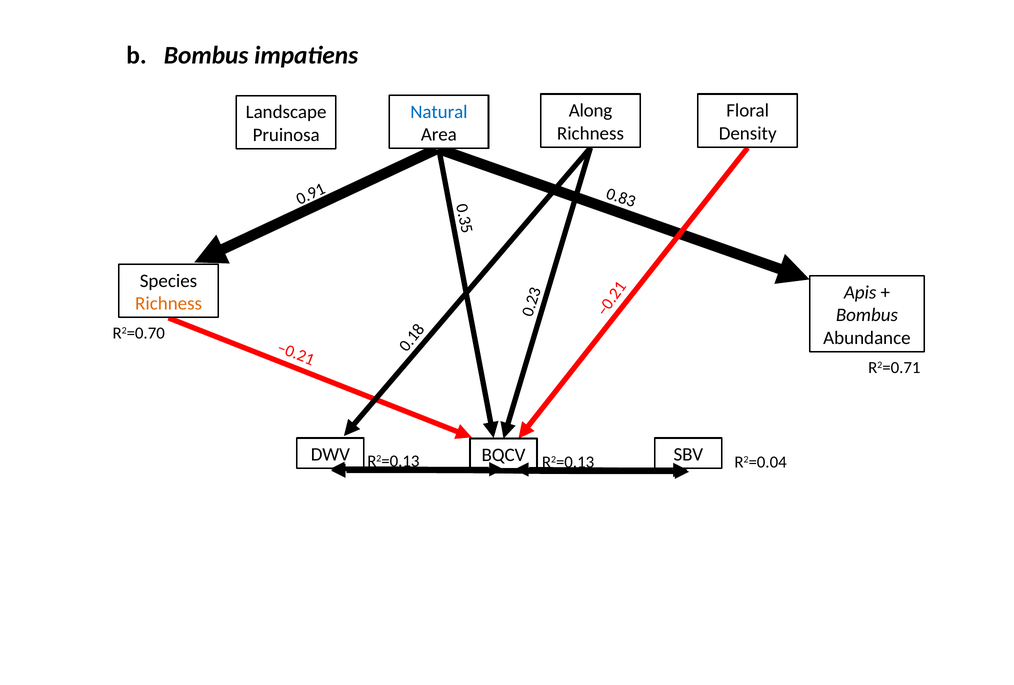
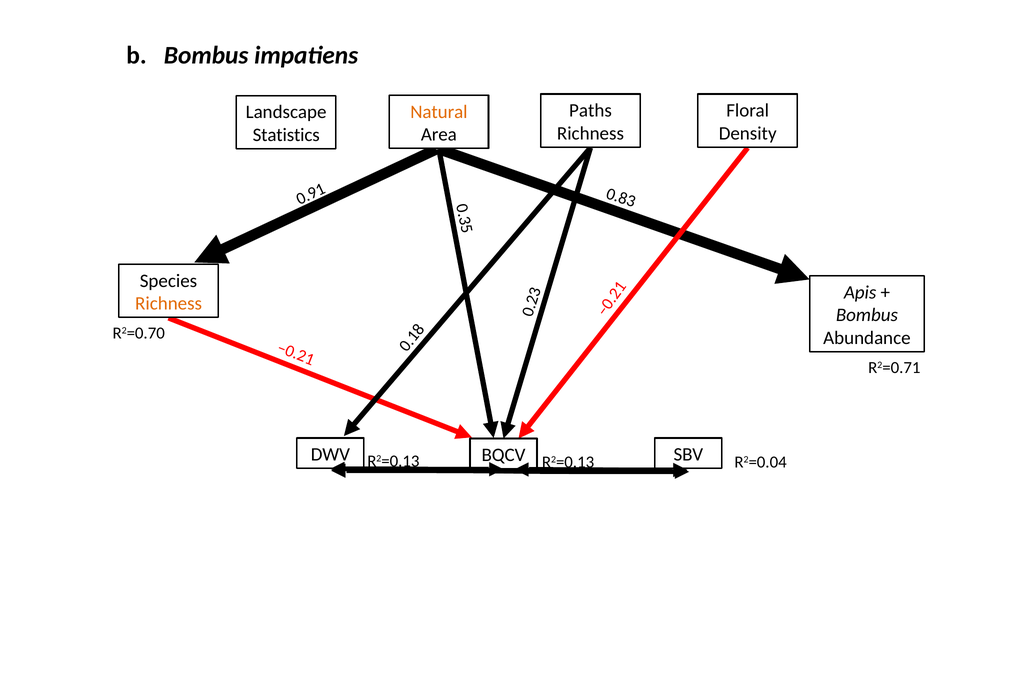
Along: Along -> Paths
Natural colour: blue -> orange
Pruinosa: Pruinosa -> Statistics
